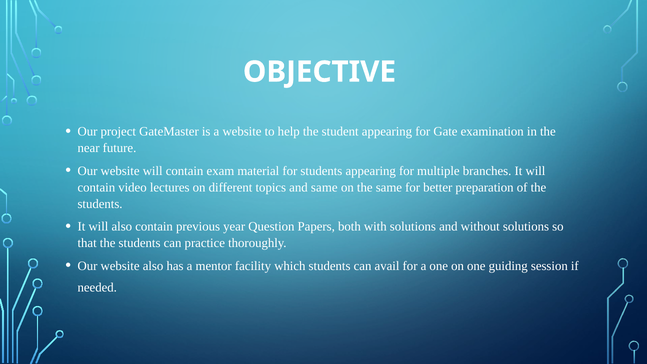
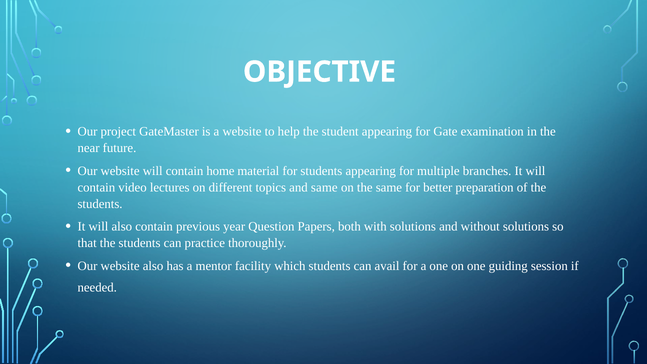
exam: exam -> home
